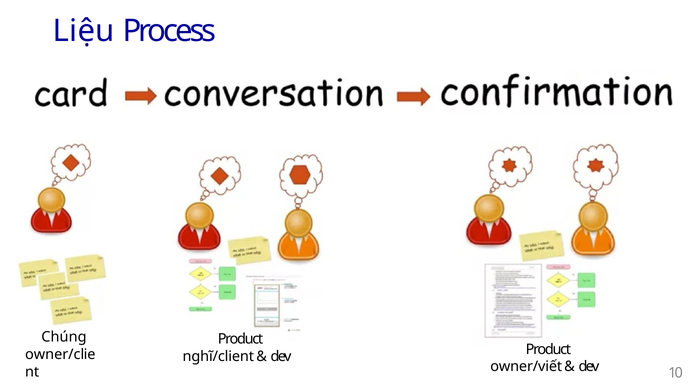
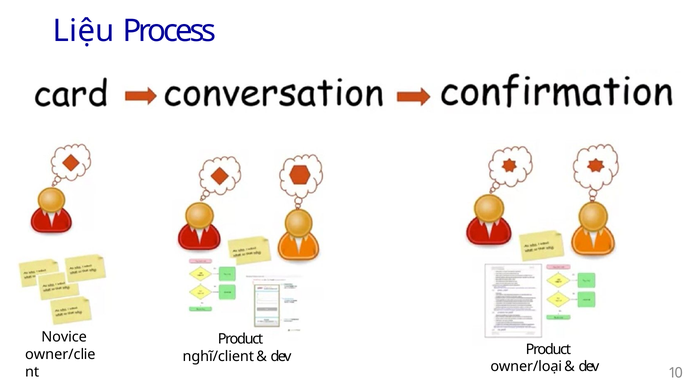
Chúng: Chúng -> Novice
owner/viết: owner/viết -> owner/loại
